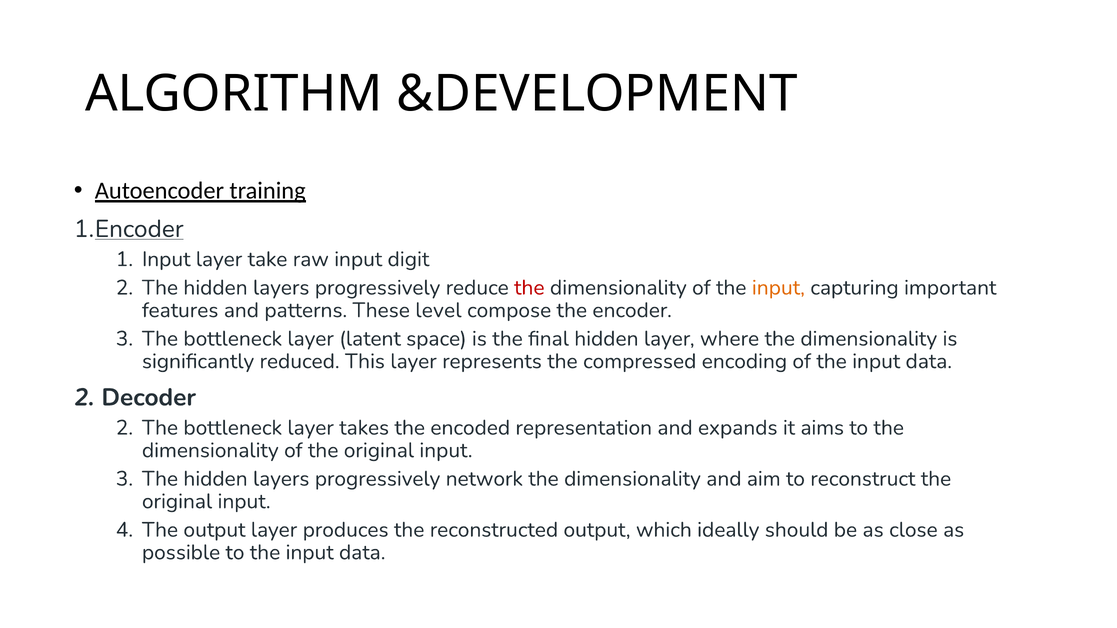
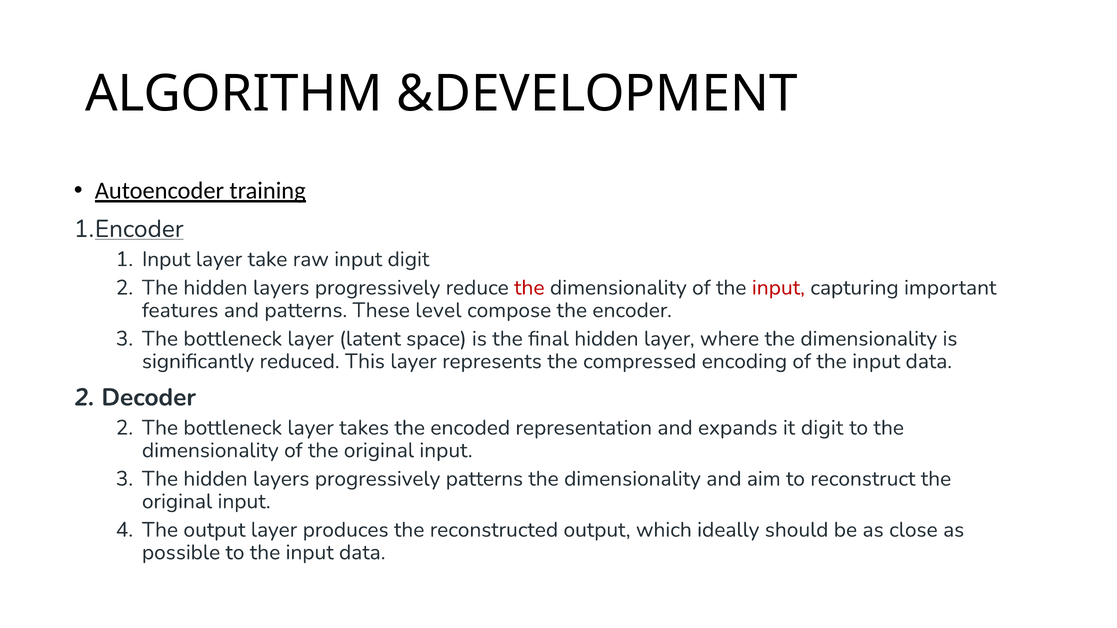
input at (778, 288) colour: orange -> red
it aims: aims -> digit
progressively network: network -> patterns
